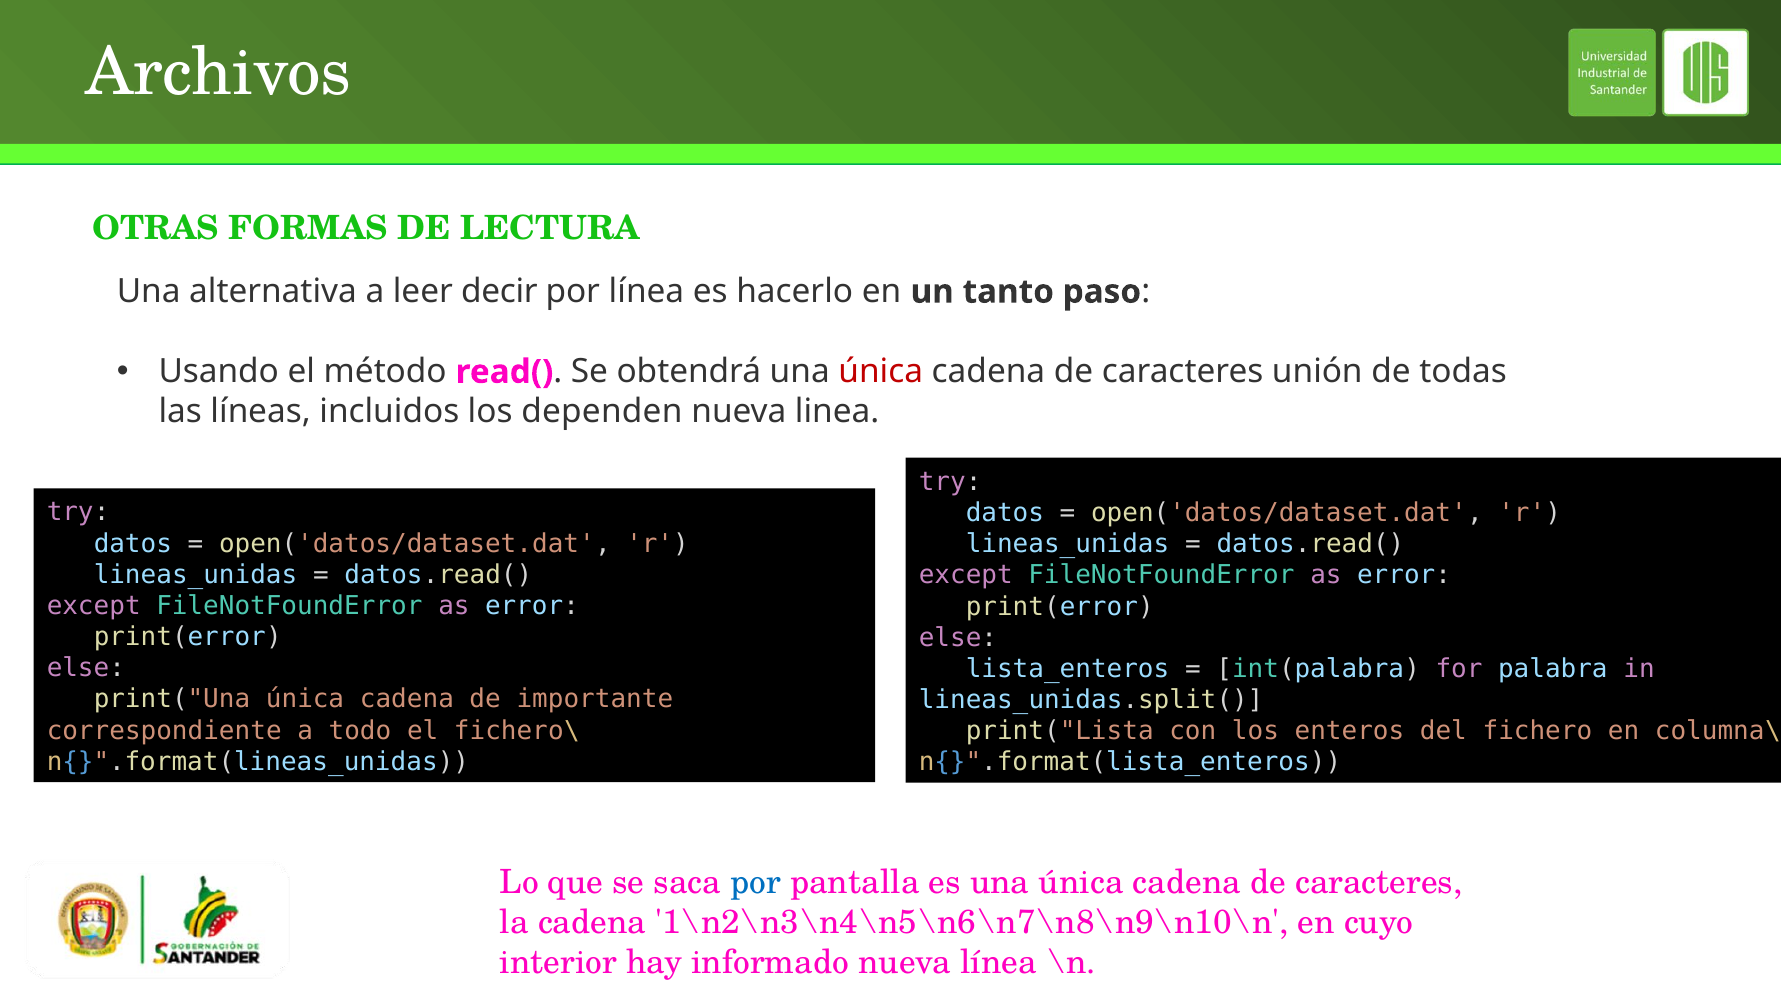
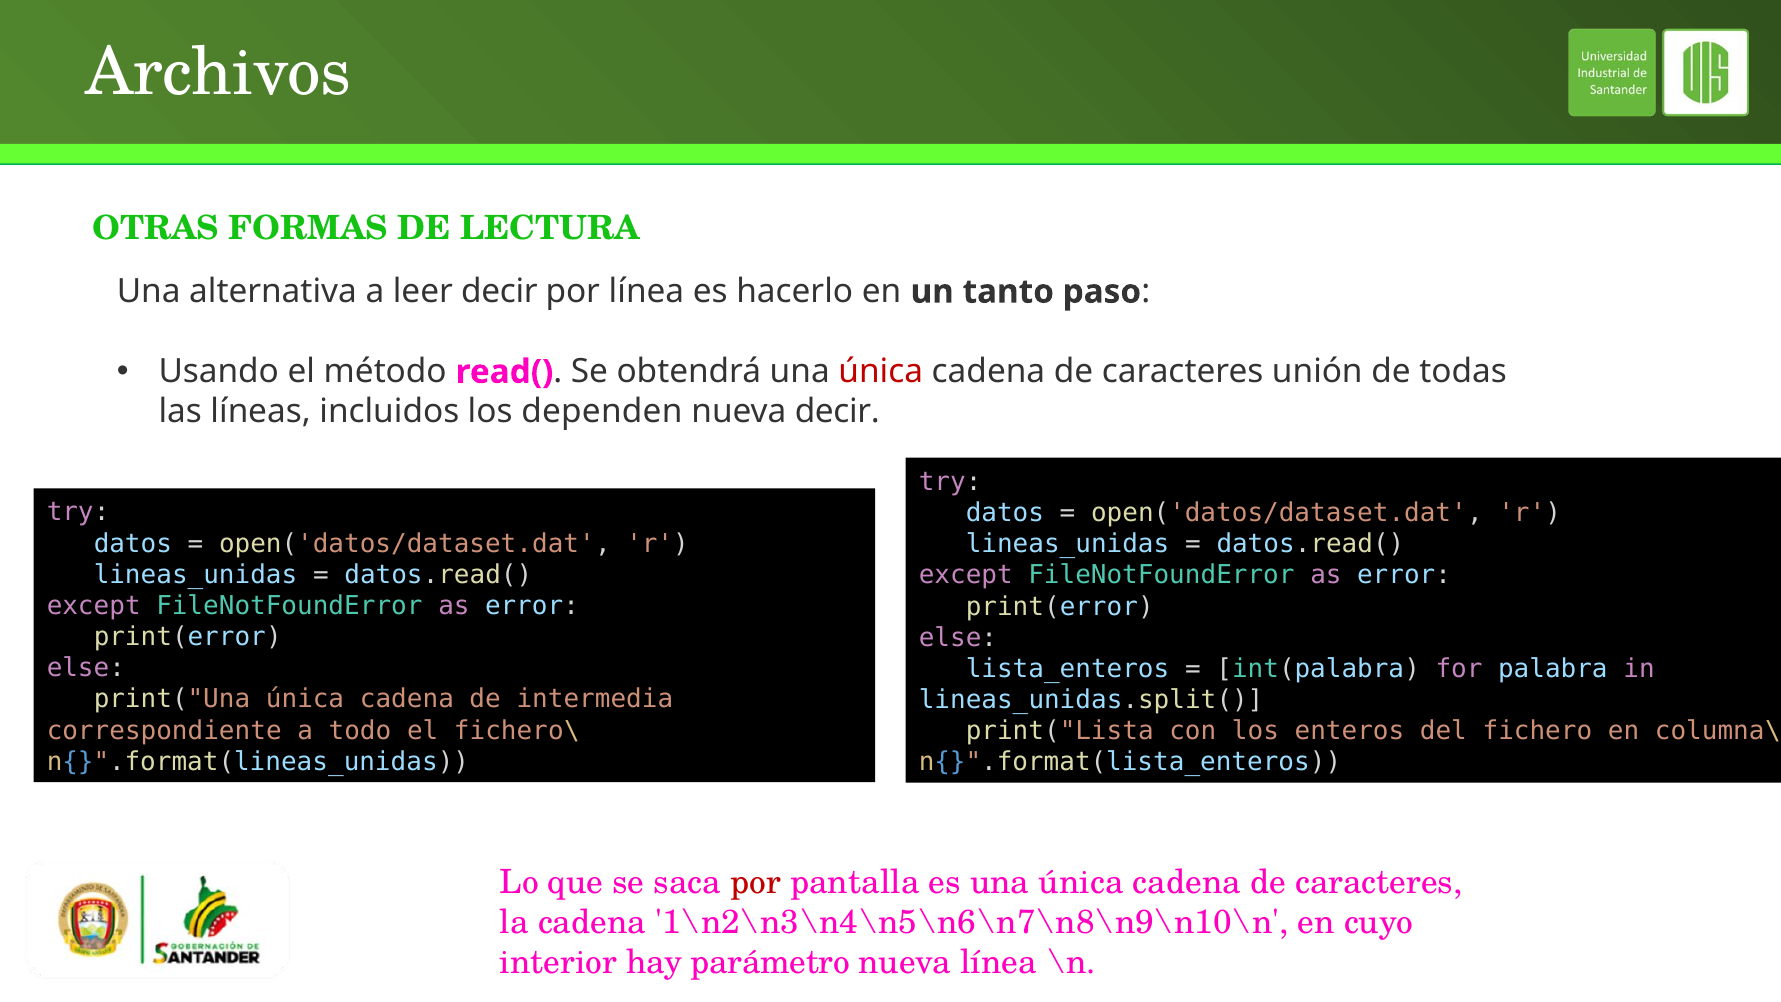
nueva linea: linea -> decir
importante: importante -> intermedia
por at (756, 883) colour: blue -> red
informado: informado -> parámetro
